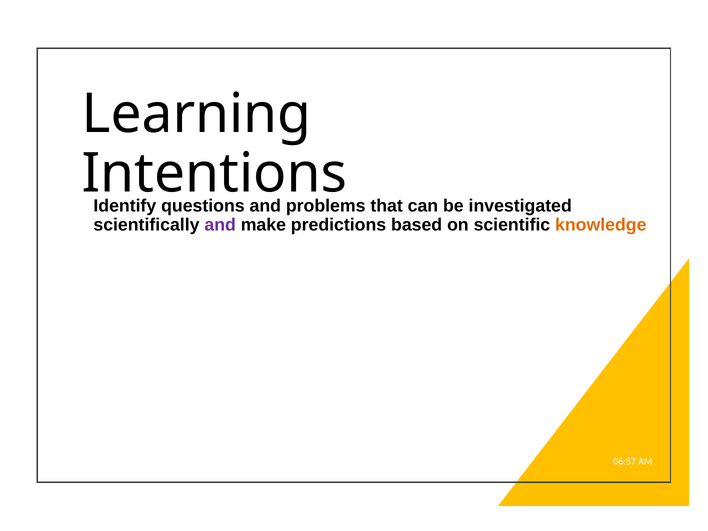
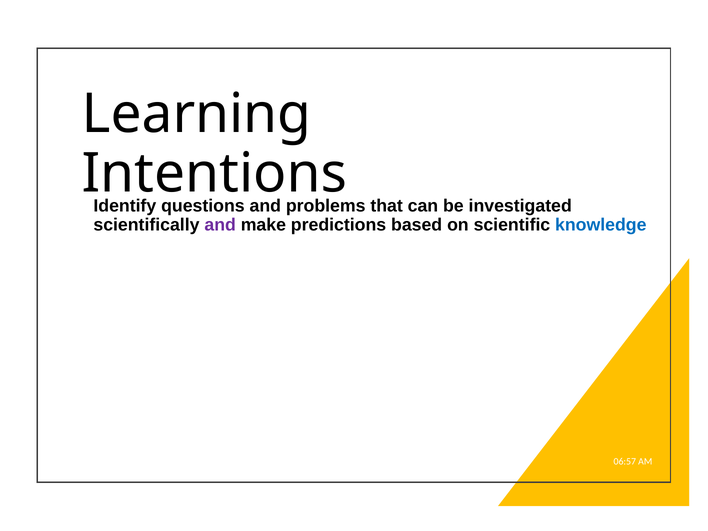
knowledge colour: orange -> blue
